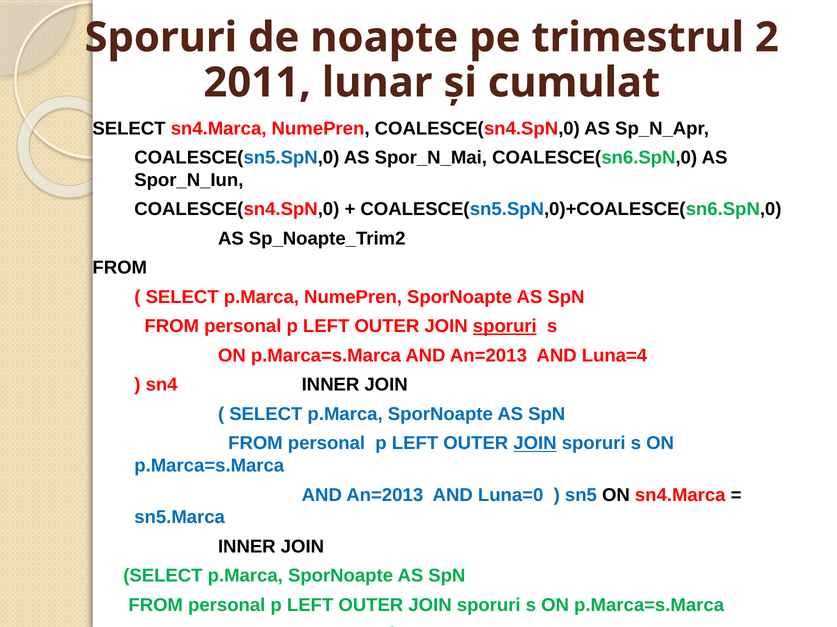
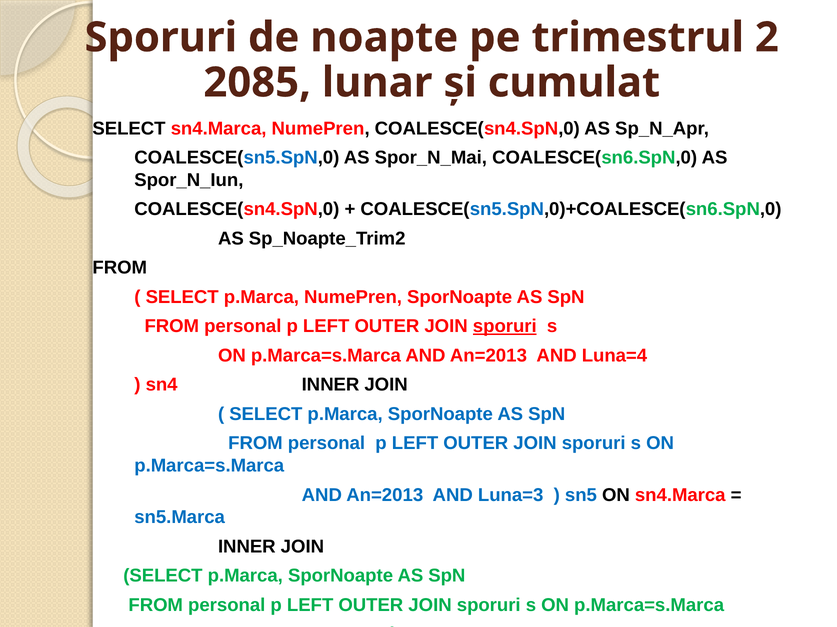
2011: 2011 -> 2085
JOIN at (535, 444) underline: present -> none
Luna=0: Luna=0 -> Luna=3
